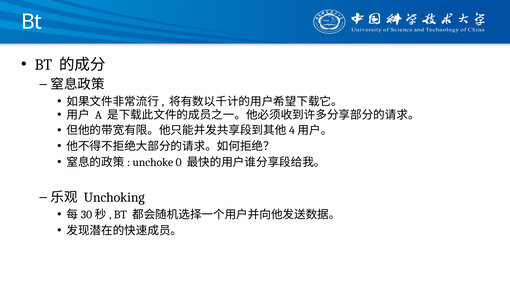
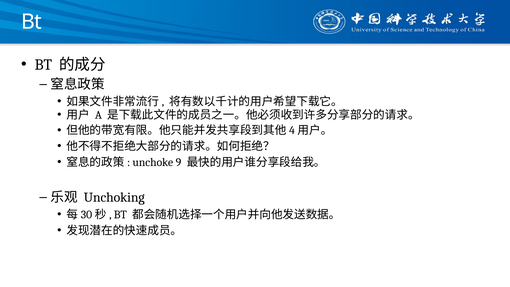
0: 0 -> 9
